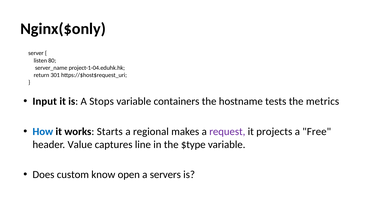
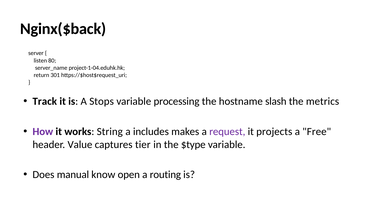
Nginx($only: Nginx($only -> Nginx($back
Input: Input -> Track
containers: containers -> processing
tests: tests -> slash
How colour: blue -> purple
Starts: Starts -> String
regional: regional -> includes
line: line -> tier
custom: custom -> manual
servers: servers -> routing
